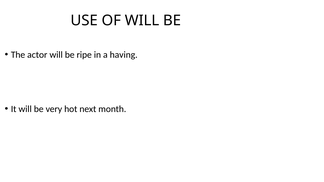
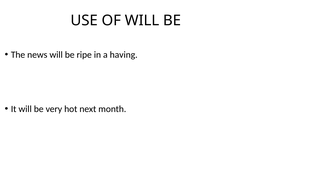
actor: actor -> news
